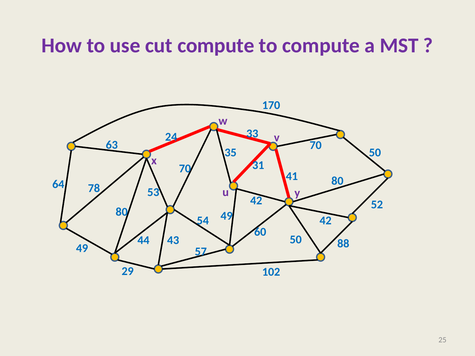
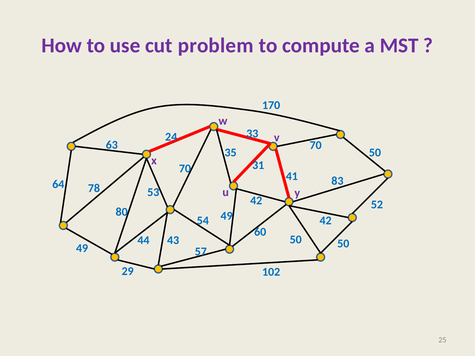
cut compute: compute -> problem
41 80: 80 -> 83
50 88: 88 -> 50
